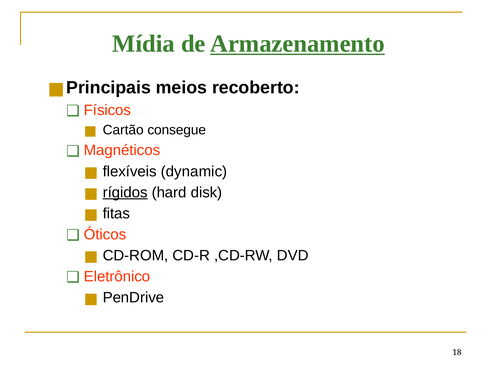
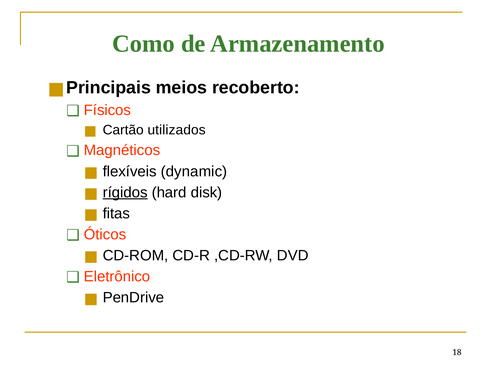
Mídia: Mídia -> Como
Armazenamento underline: present -> none
consegue: consegue -> utilizados
